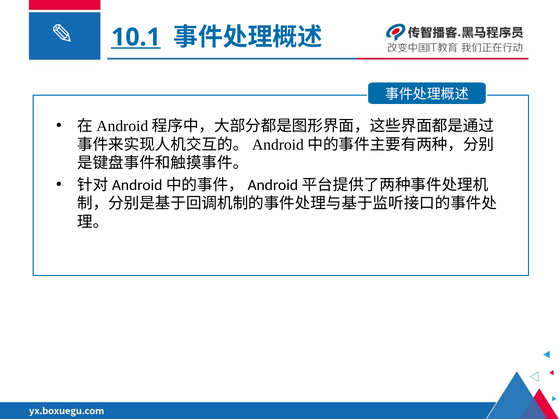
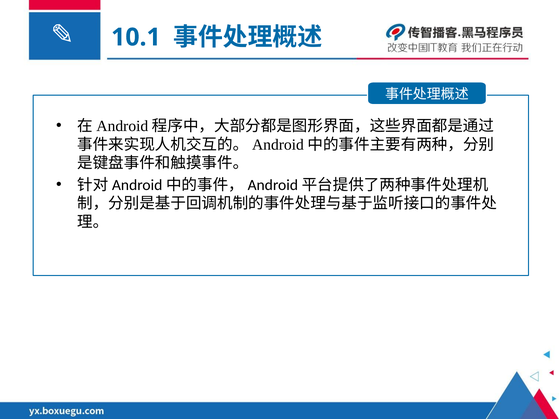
10.1 underline: present -> none
